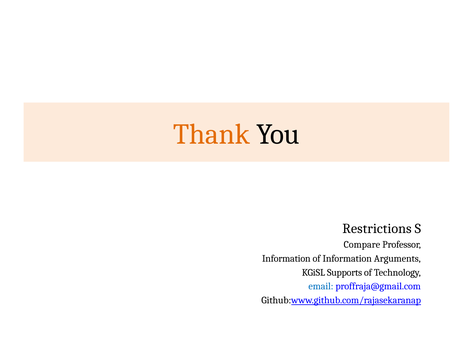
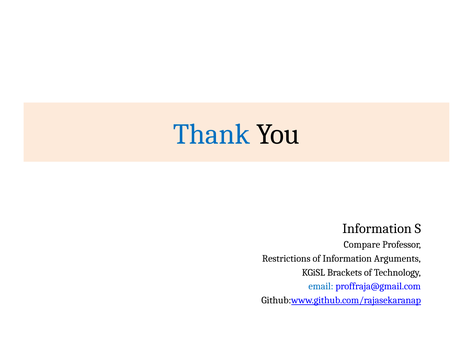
Thank colour: orange -> blue
Restrictions at (377, 228): Restrictions -> Information
Information at (286, 258): Information -> Restrictions
Supports: Supports -> Brackets
